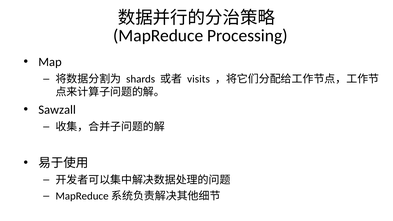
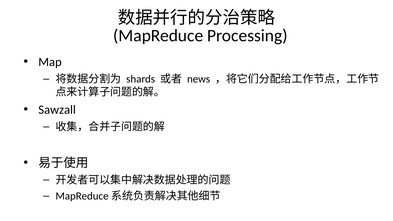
visits: visits -> news
